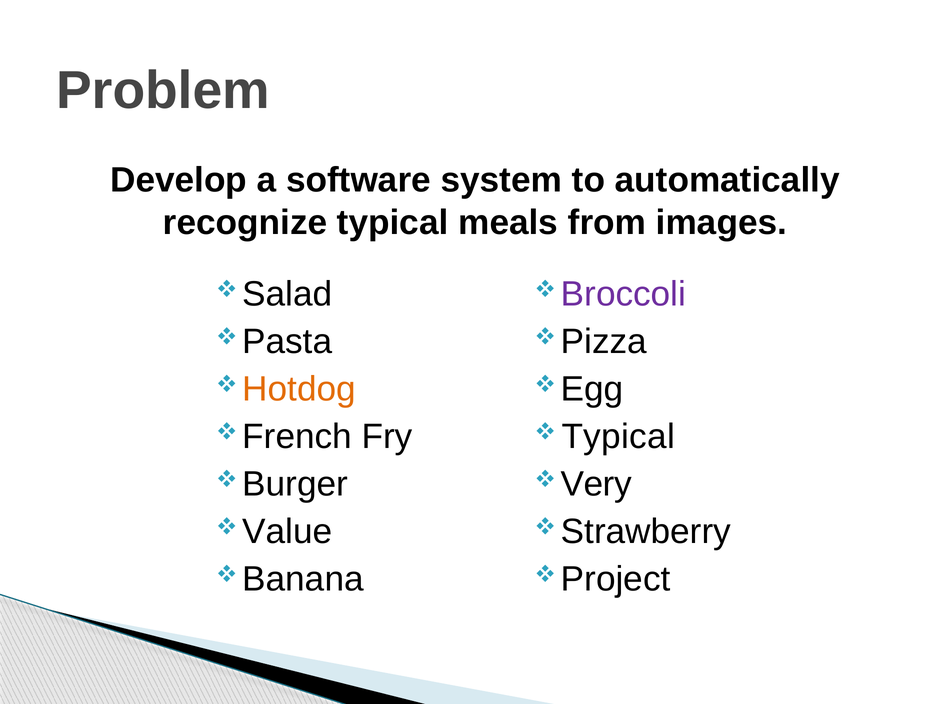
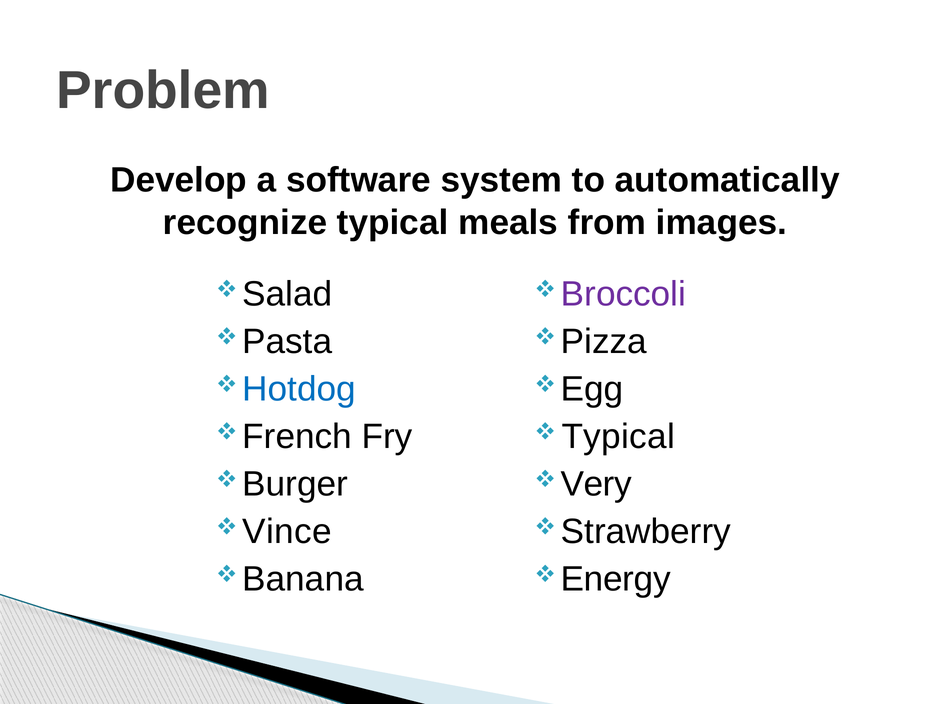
Hotdog colour: orange -> blue
Value: Value -> Vince
Project: Project -> Energy
